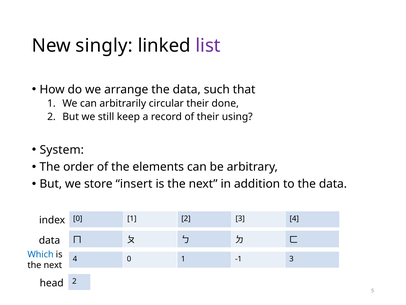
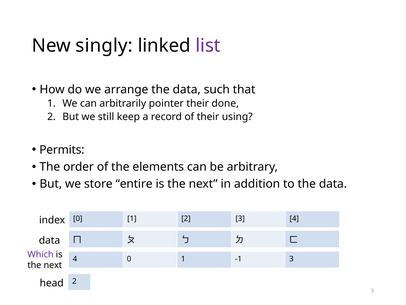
circular: circular -> pointer
System: System -> Permits
insert: insert -> entire
Which colour: blue -> purple
